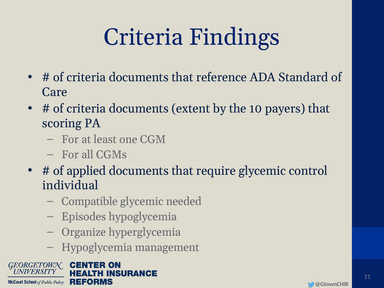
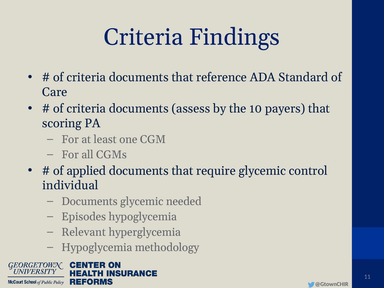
extent: extent -> assess
Compatible at (90, 201): Compatible -> Documents
Organize: Organize -> Relevant
management: management -> methodology
